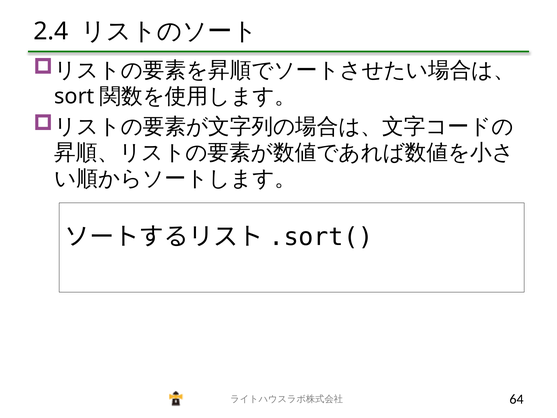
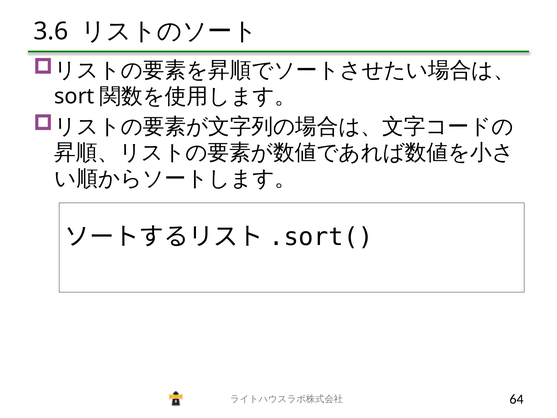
2.4: 2.4 -> 3.6
